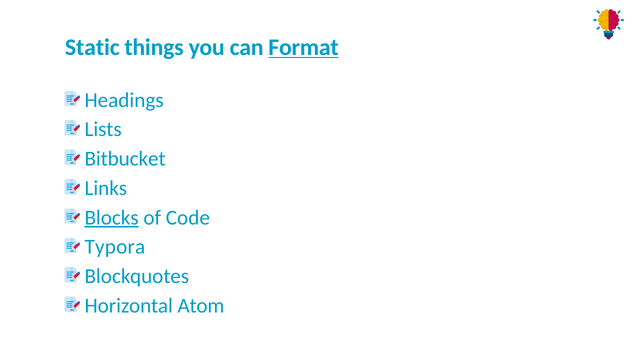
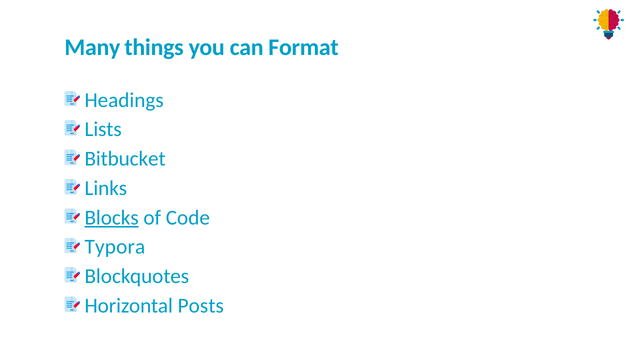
Static: Static -> Many
Format underline: present -> none
Atom: Atom -> Posts
